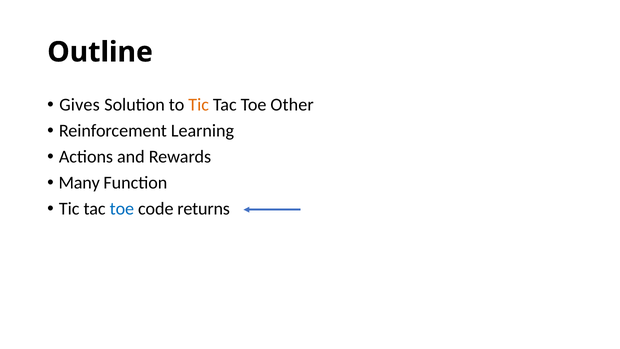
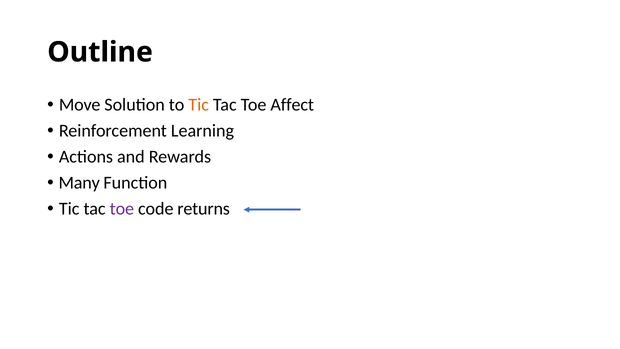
Gives: Gives -> Move
Other: Other -> Affect
toe at (122, 209) colour: blue -> purple
